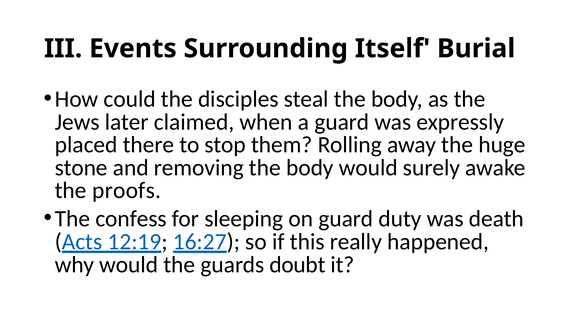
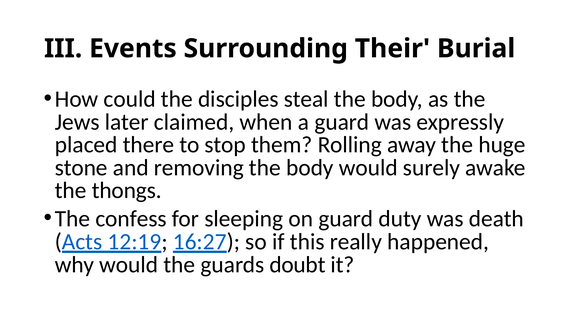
Itself: Itself -> Their
proofs: proofs -> thongs
